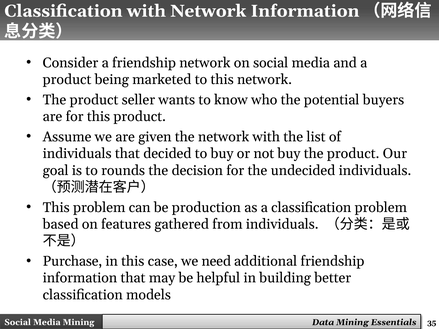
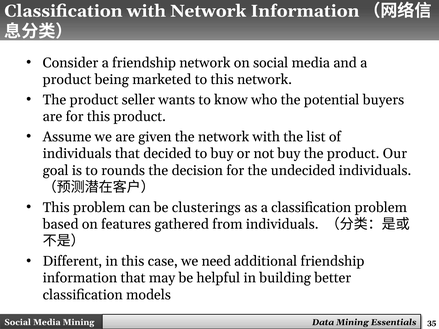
production: production -> clusterings
Purchase: Purchase -> Different
